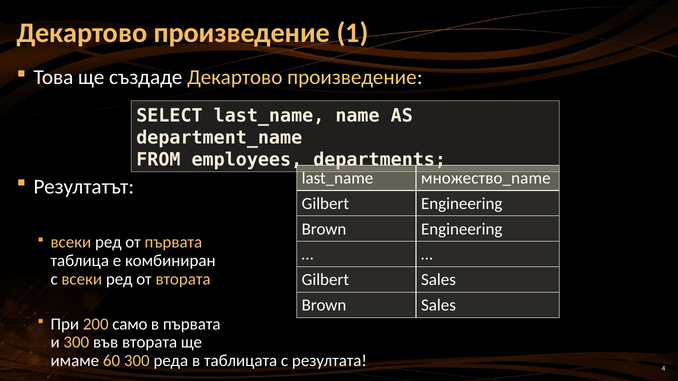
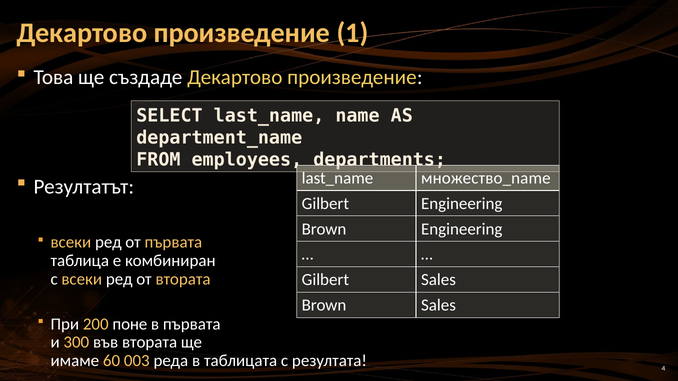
само: само -> поне
60 300: 300 -> 003
